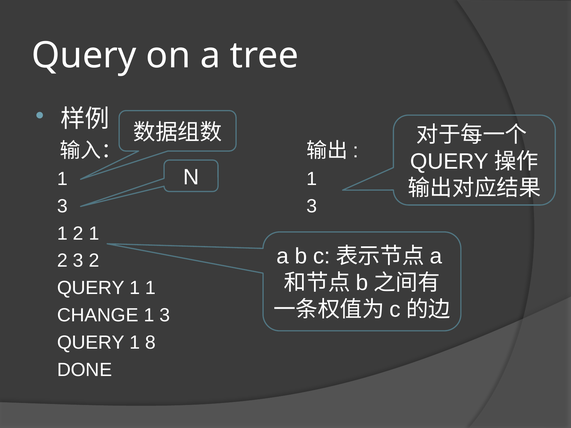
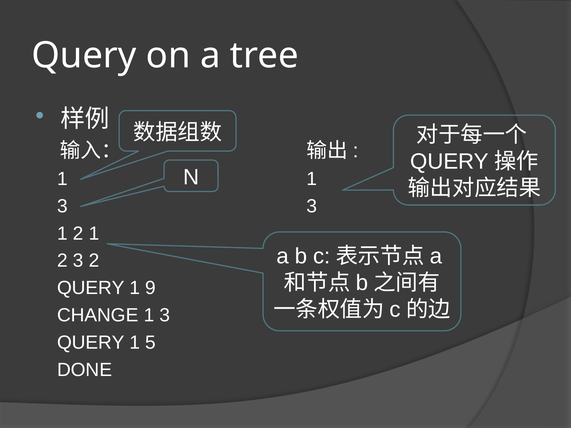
QUERY 1 1: 1 -> 9
8: 8 -> 5
